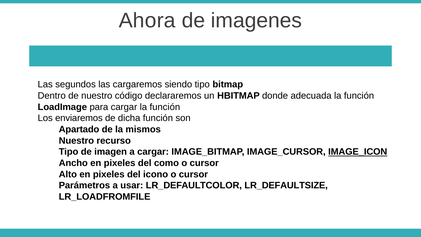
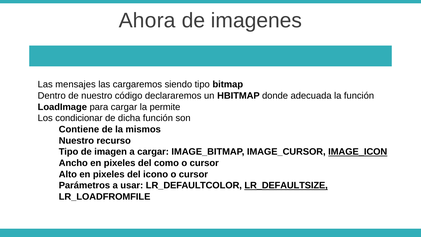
segundos: segundos -> mensajes
cargar la función: función -> permite
enviaremos: enviaremos -> condicionar
Apartado: Apartado -> Contiene
LR_DEFAULTSIZE underline: none -> present
